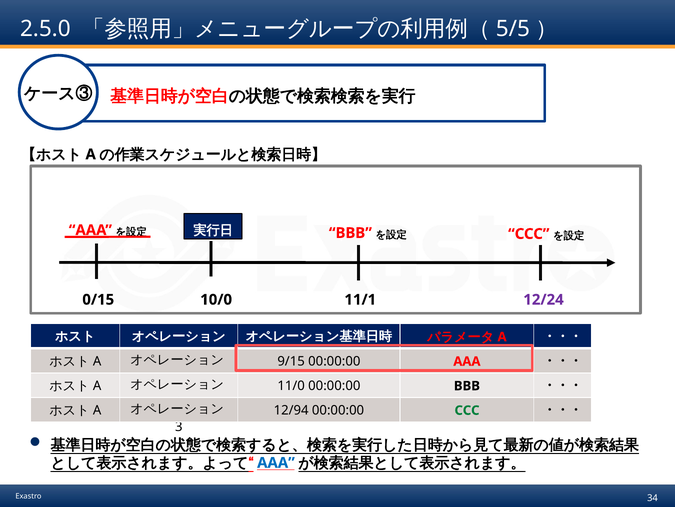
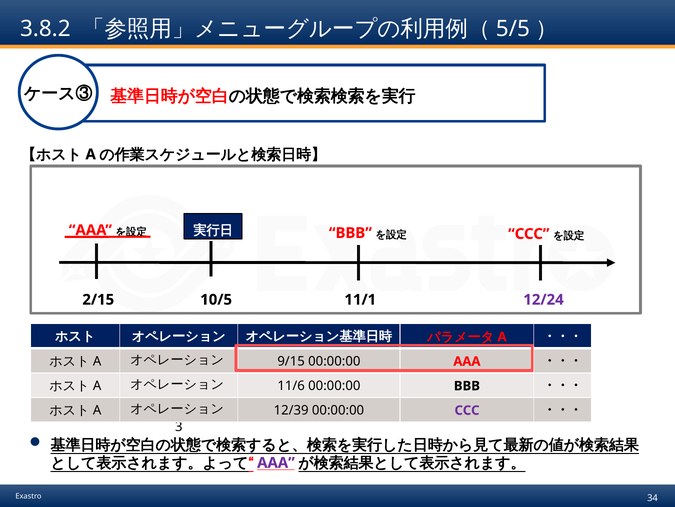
2.5.0: 2.5.0 -> 3.8.2
0/15: 0/15 -> 2/15
10/0: 10/0 -> 10/5
11/0: 11/0 -> 11/6
12/94: 12/94 -> 12/39
CCC colour: green -> purple
AAA at (276, 462) colour: blue -> purple
